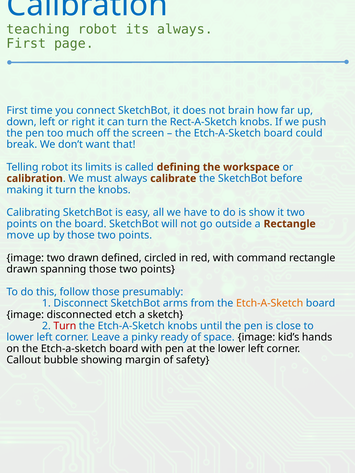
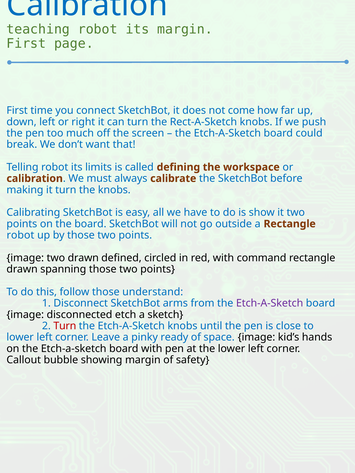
its always: always -> margin
brain: brain -> come
move at (20, 235): move -> robot
presumably: presumably -> understand
Etch-A-Sketch at (270, 303) colour: orange -> purple
